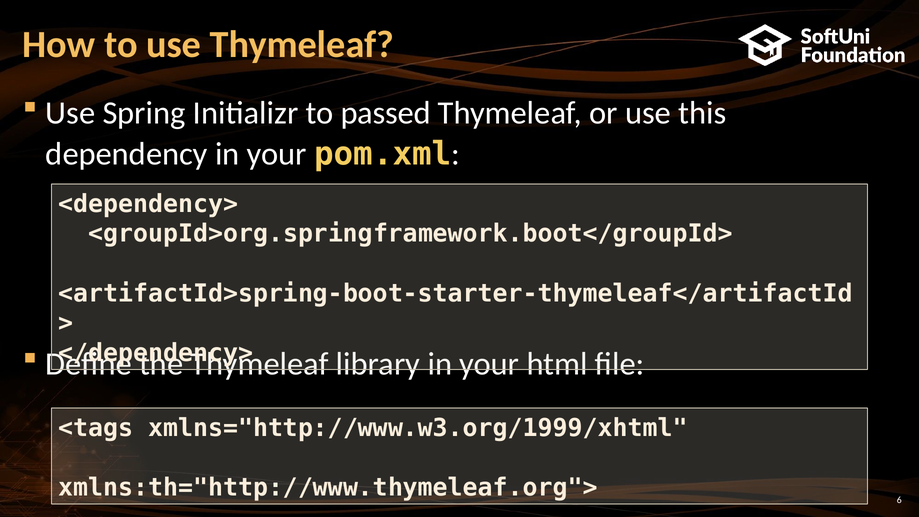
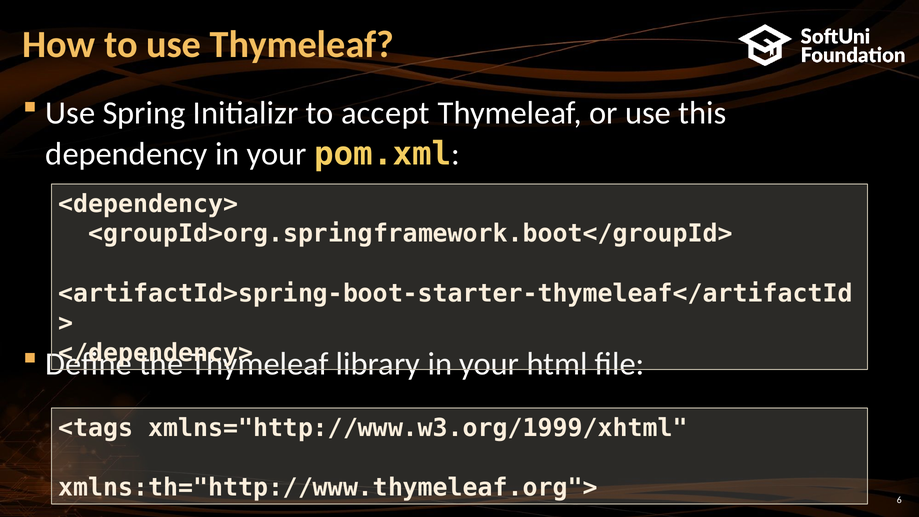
passed: passed -> accept
